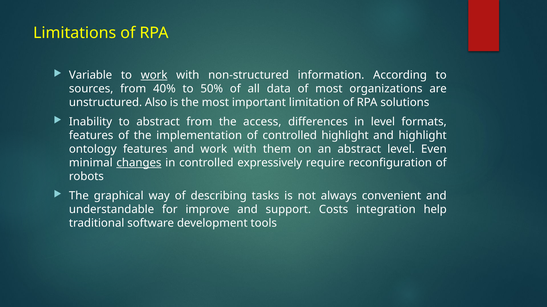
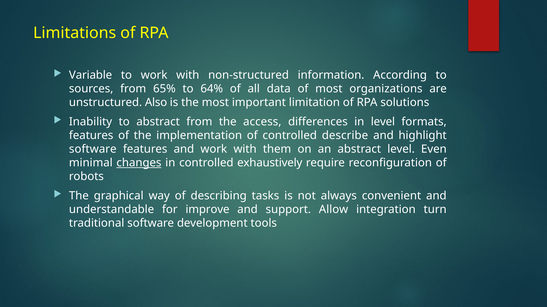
work at (154, 75) underline: present -> none
40%: 40% -> 65%
50%: 50% -> 64%
controlled highlight: highlight -> describe
ontology at (93, 150): ontology -> software
expressively: expressively -> exhaustively
Costs: Costs -> Allow
help: help -> turn
